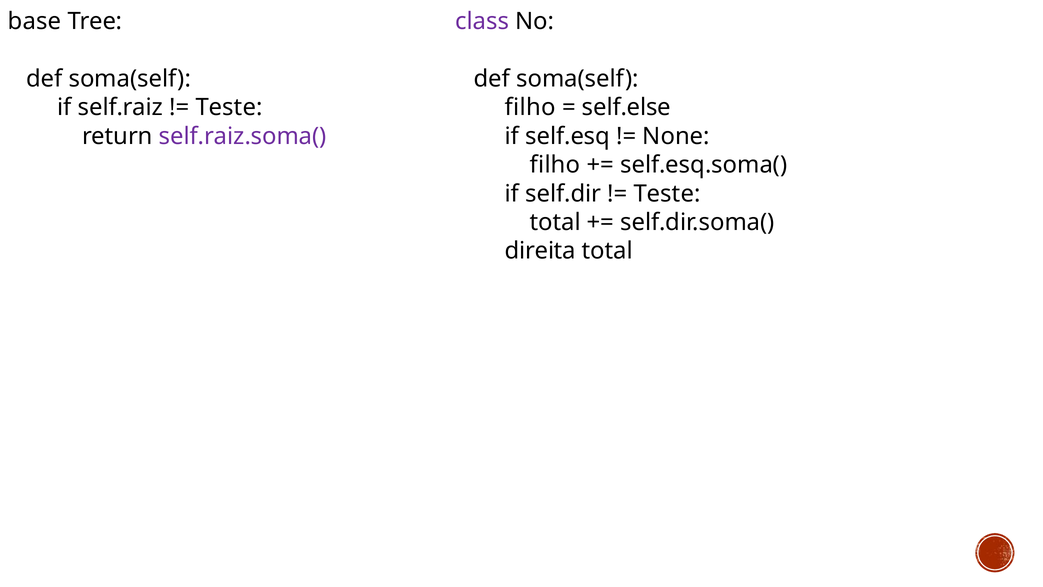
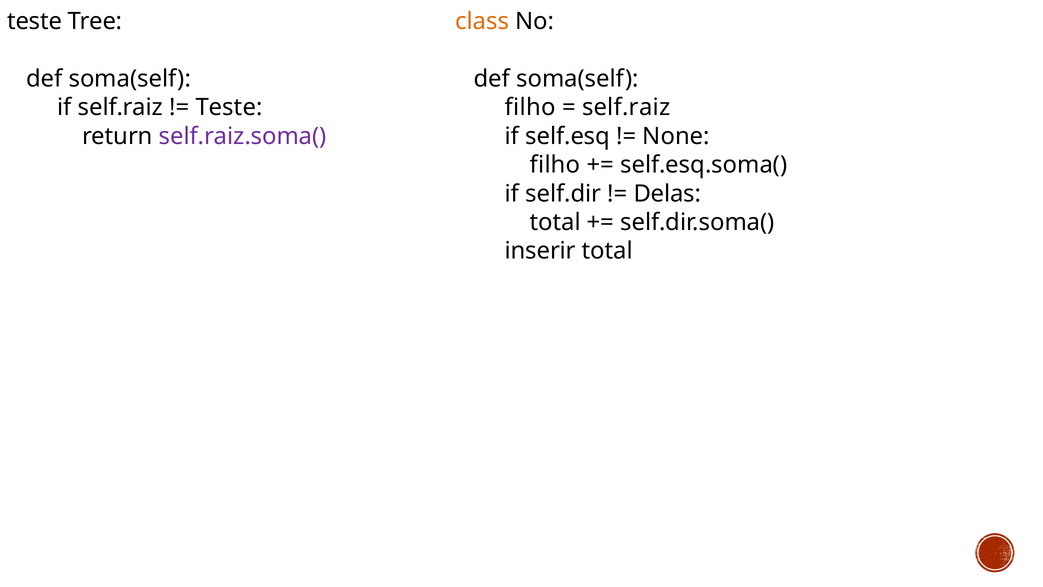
base at (34, 21): base -> teste
class colour: purple -> orange
self.else at (626, 108): self.else -> self.raiz
Teste at (667, 194): Teste -> Delas
direita: direita -> inserir
